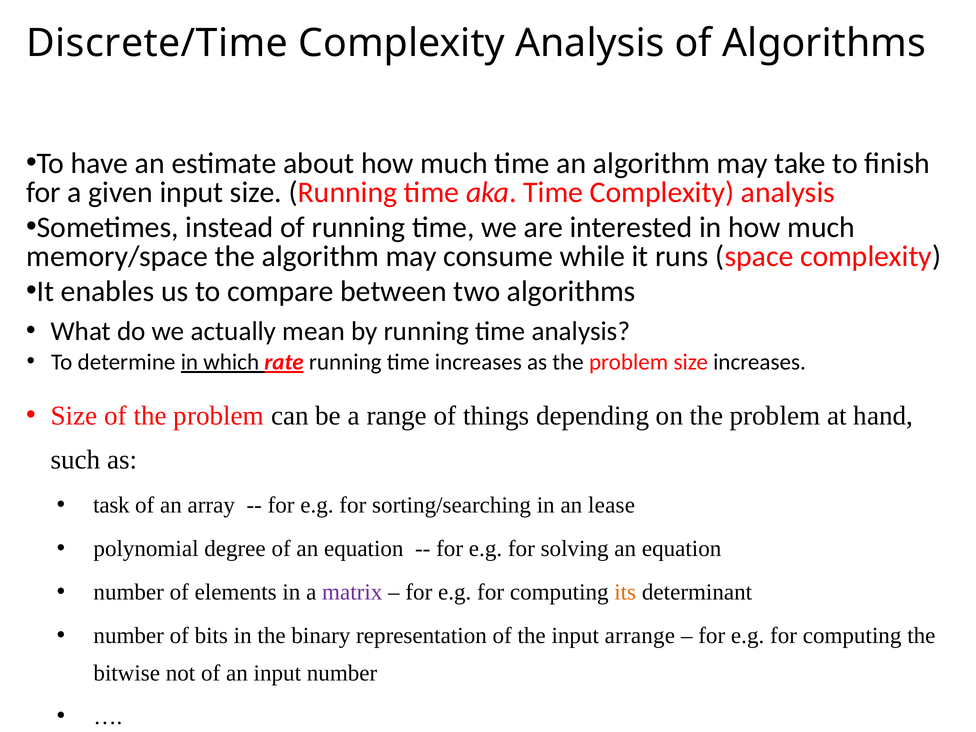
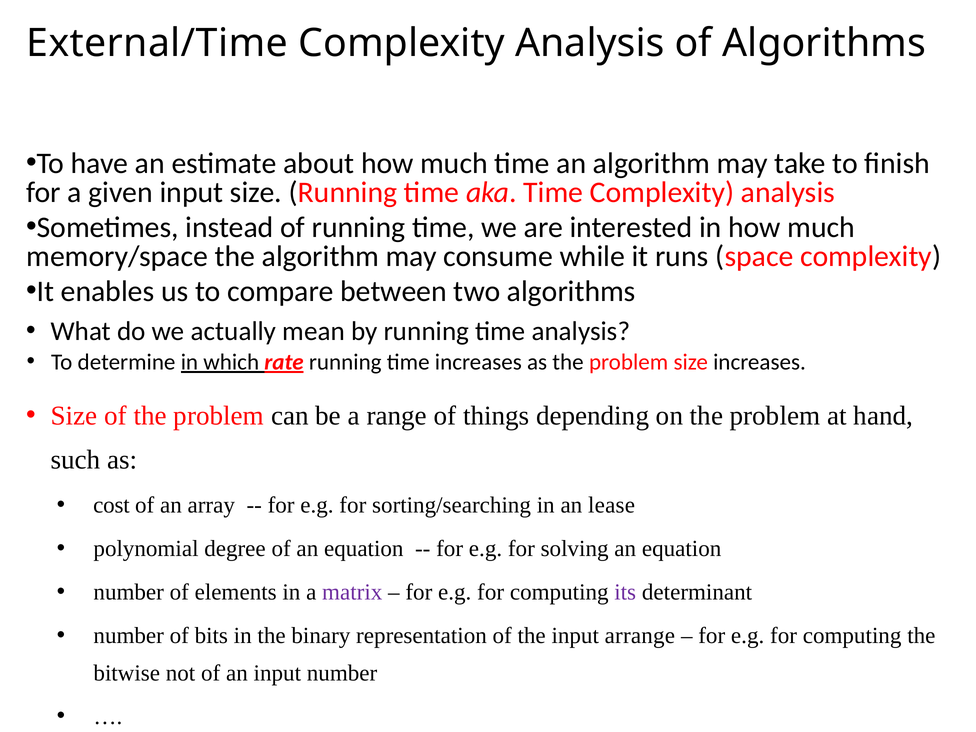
Discrete/Time: Discrete/Time -> External/Time
task: task -> cost
its colour: orange -> purple
